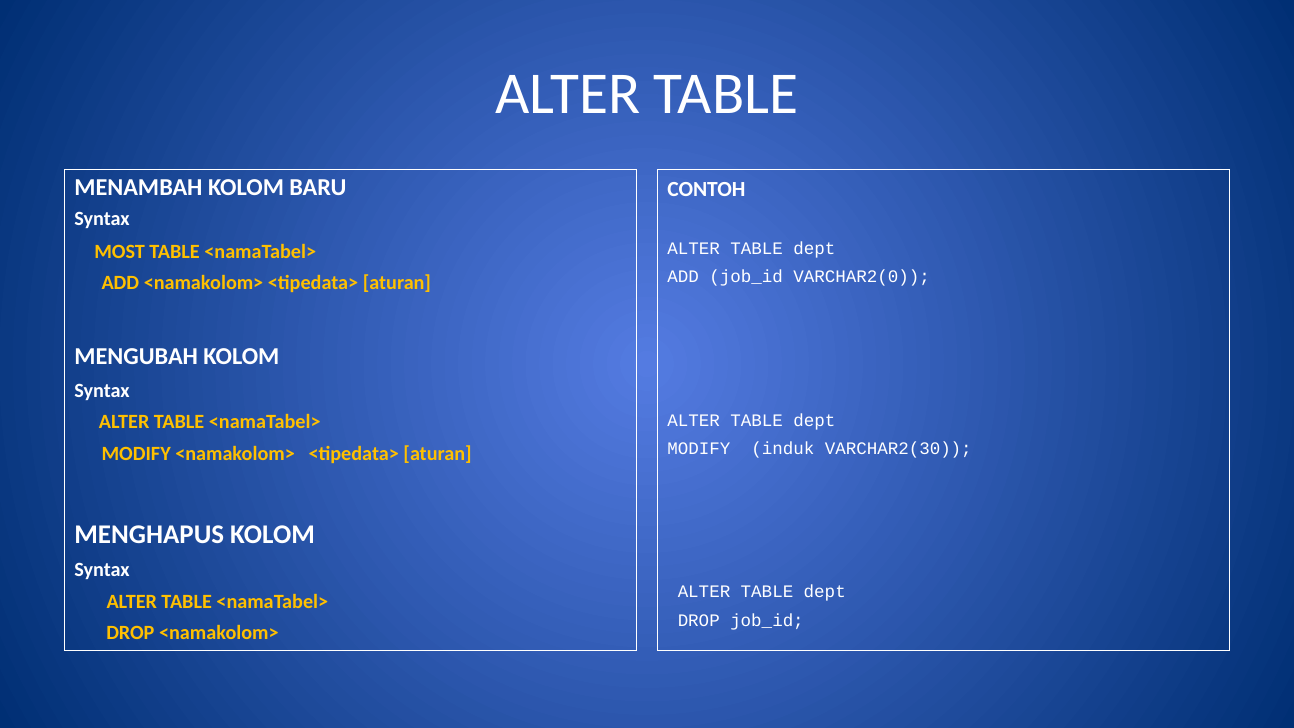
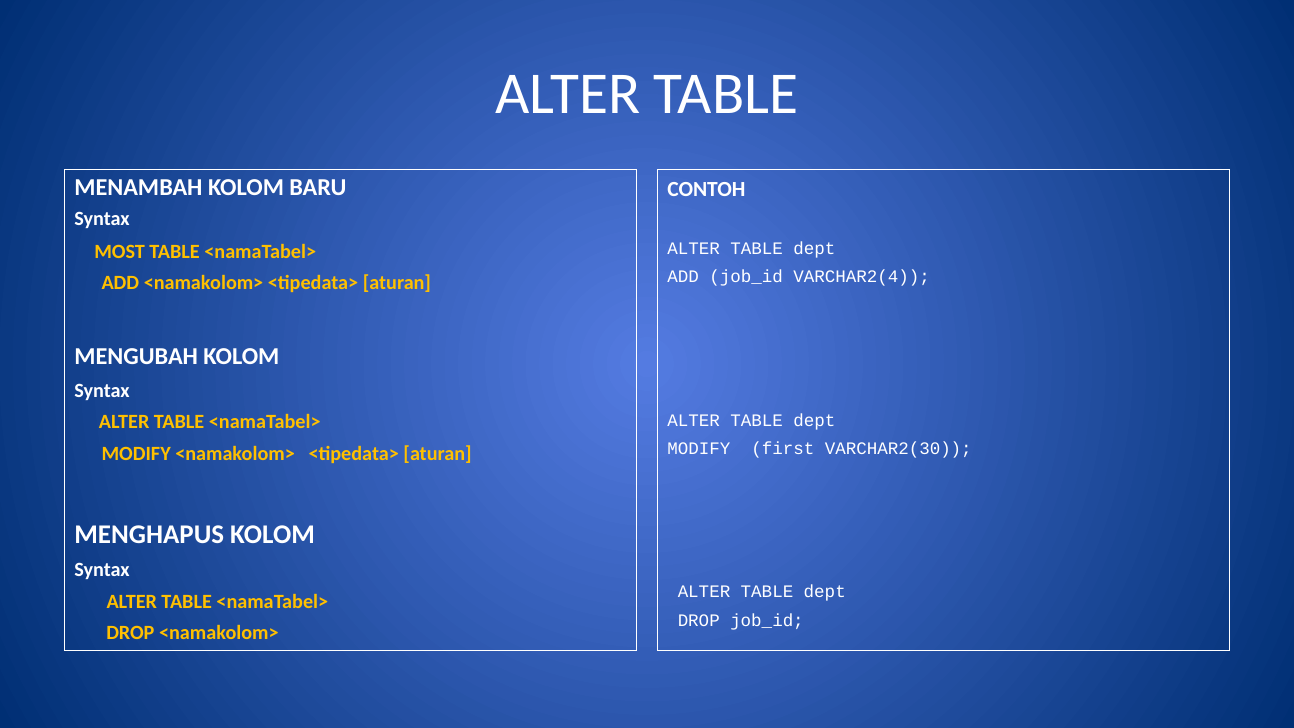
VARCHAR2(0: VARCHAR2(0 -> VARCHAR2(4
induk: induk -> first
